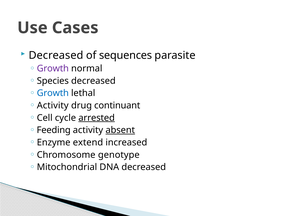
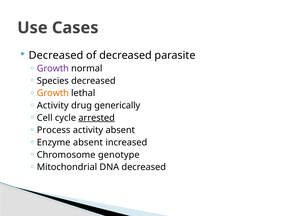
of sequences: sequences -> decreased
Growth at (53, 93) colour: blue -> orange
continuant: continuant -> generically
Feeding: Feeding -> Process
absent at (120, 130) underline: present -> none
Enzyme extend: extend -> absent
